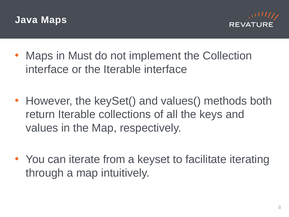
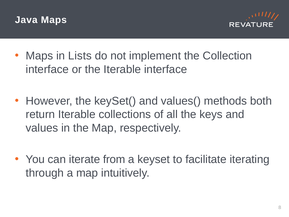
Must: Must -> Lists
